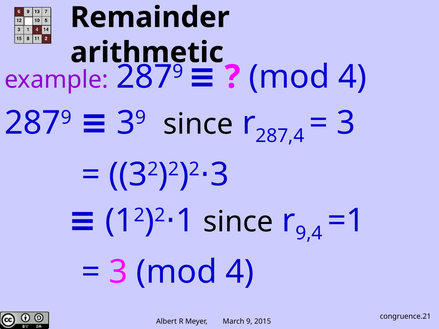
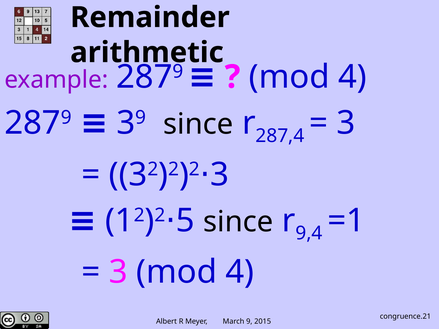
1 at (185, 221): 1 -> 5
